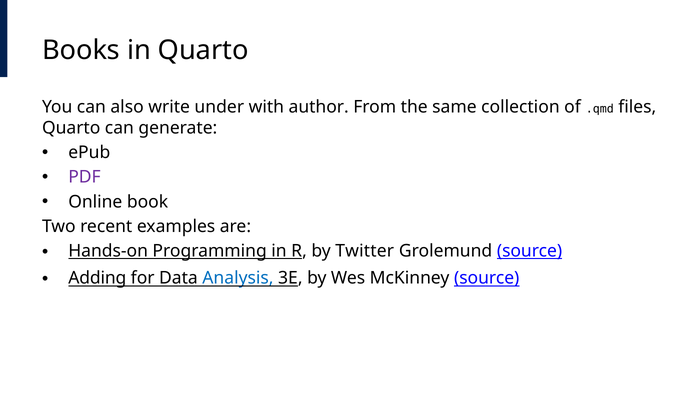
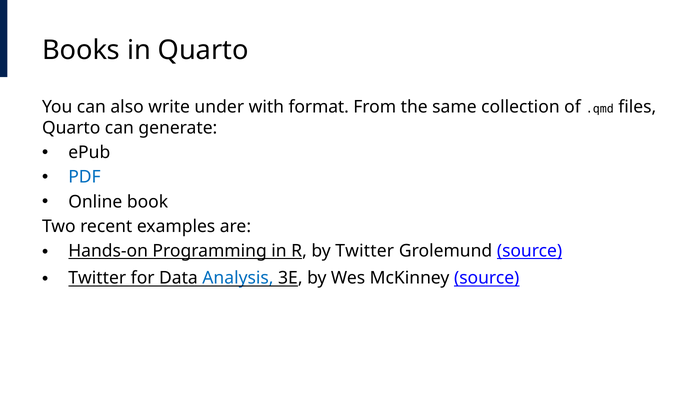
author: author -> format
PDF colour: purple -> blue
Adding at (97, 278): Adding -> Twitter
